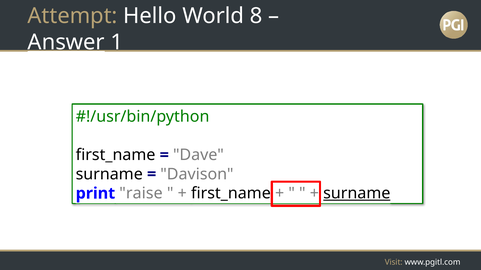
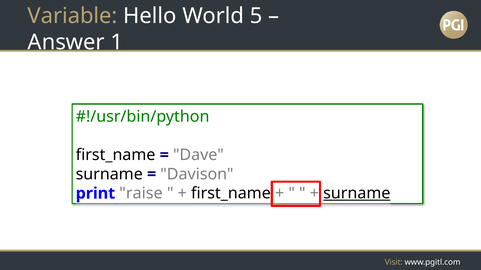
Attempt: Attempt -> Variable
8: 8 -> 5
Answer underline: present -> none
